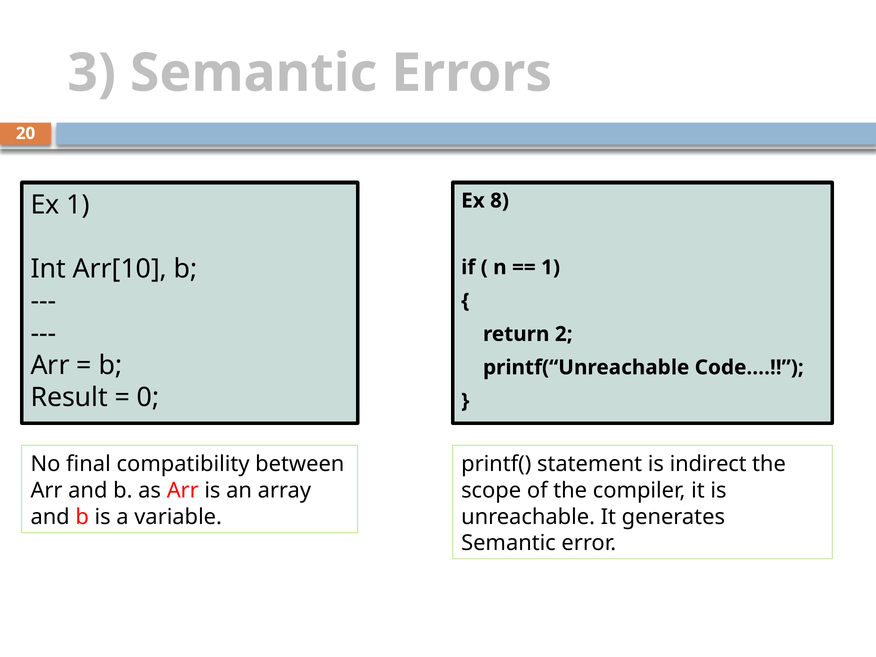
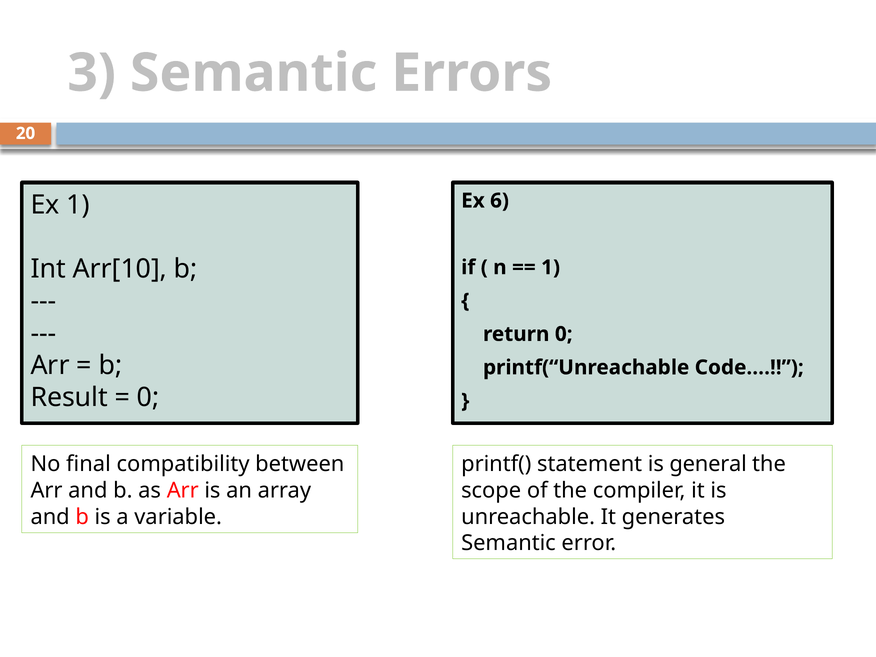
8: 8 -> 6
return 2: 2 -> 0
indirect: indirect -> general
